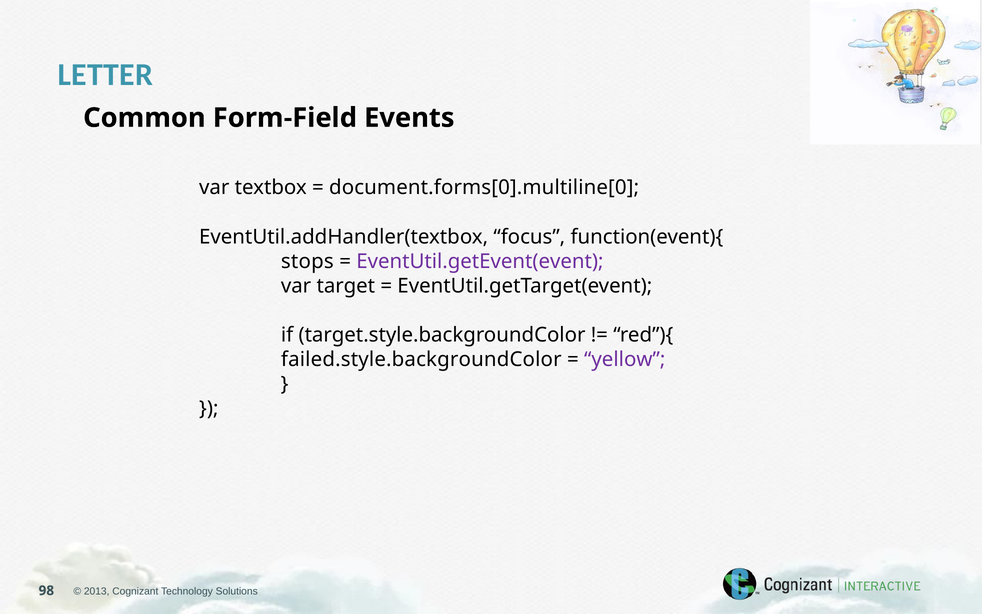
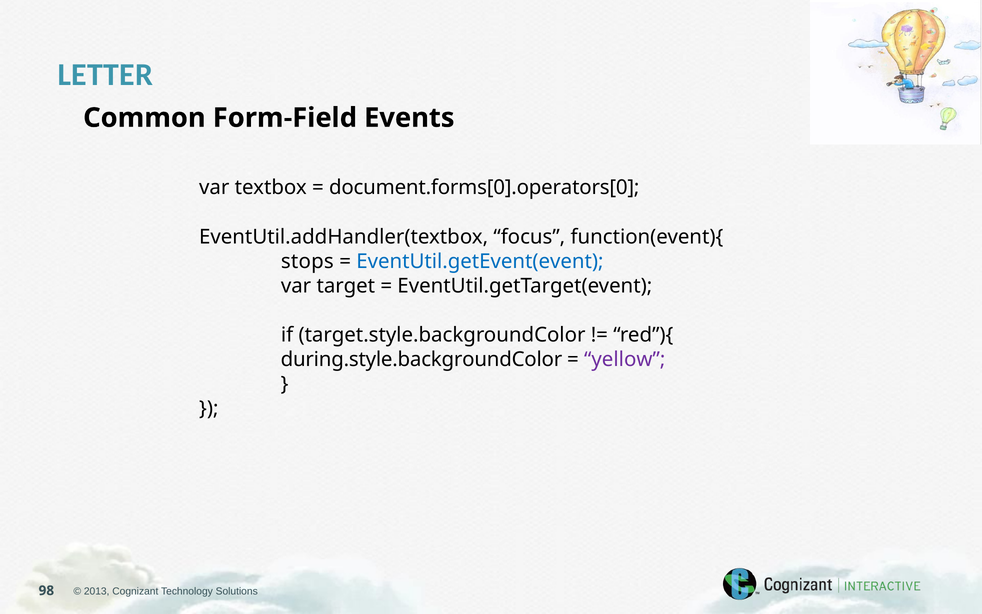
document.forms[0].multiline[0: document.forms[0].multiline[0 -> document.forms[0].operators[0
EventUtil.getEvent(event colour: purple -> blue
failed.style.backgroundColor: failed.style.backgroundColor -> during.style.backgroundColor
